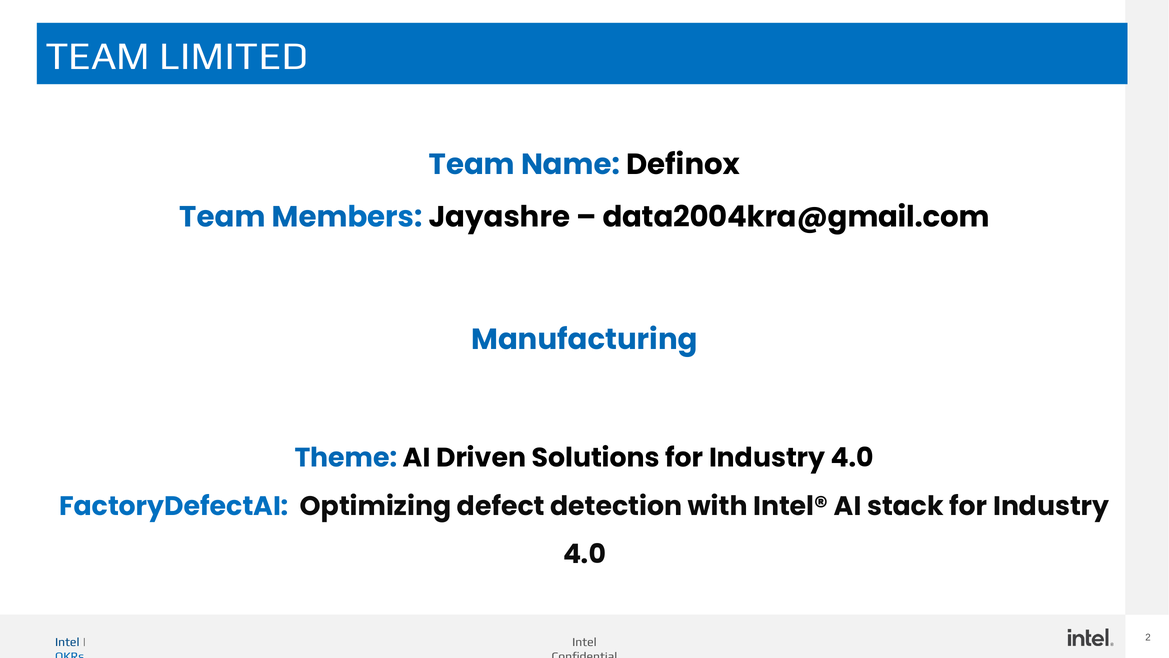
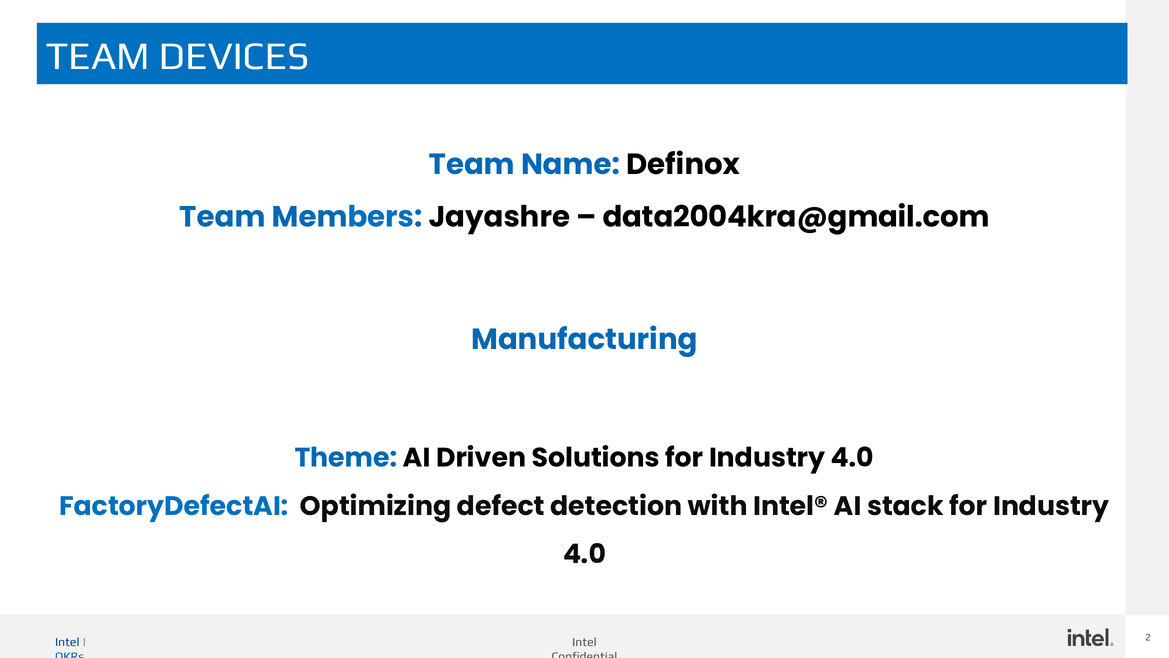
LIMITED: LIMITED -> DEVICES
